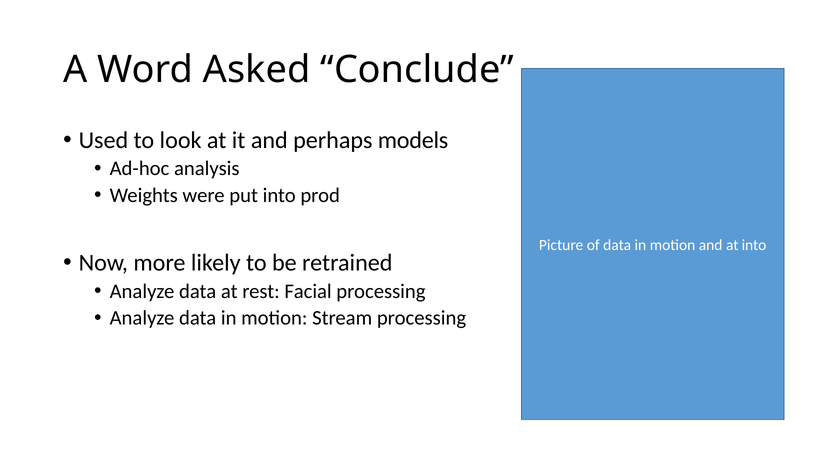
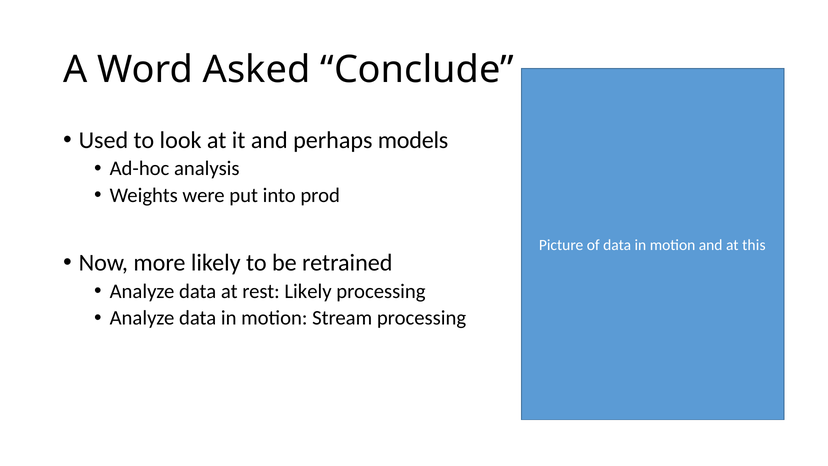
at into: into -> this
rest Facial: Facial -> Likely
